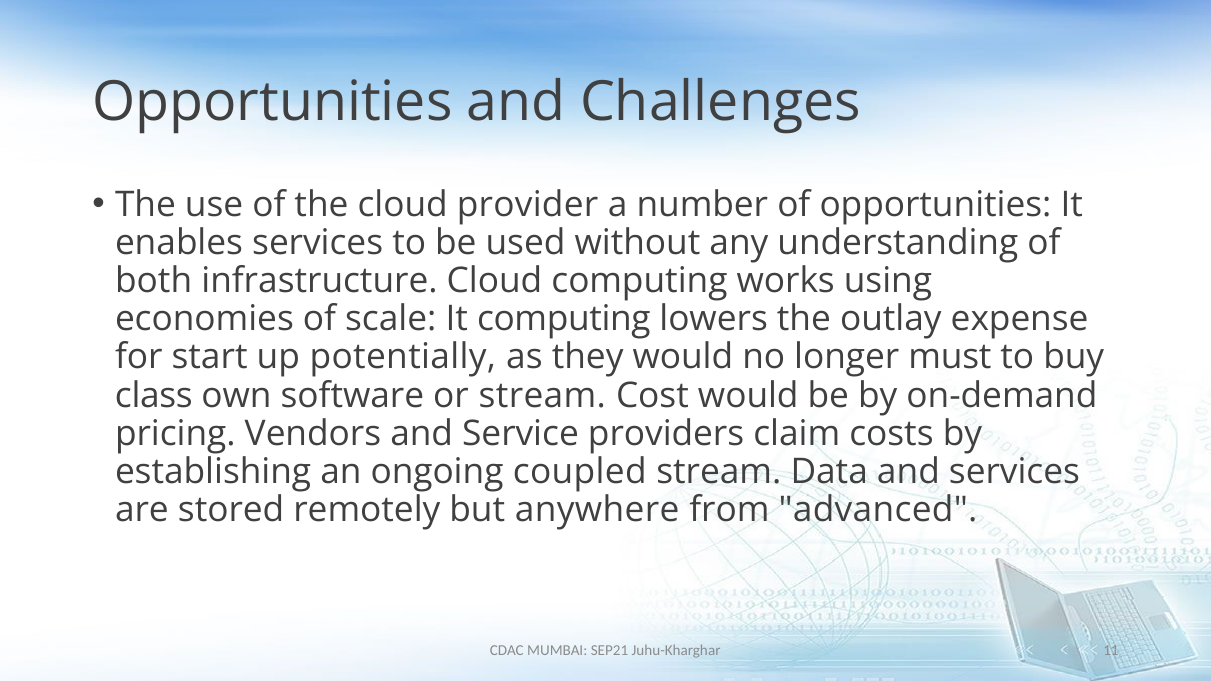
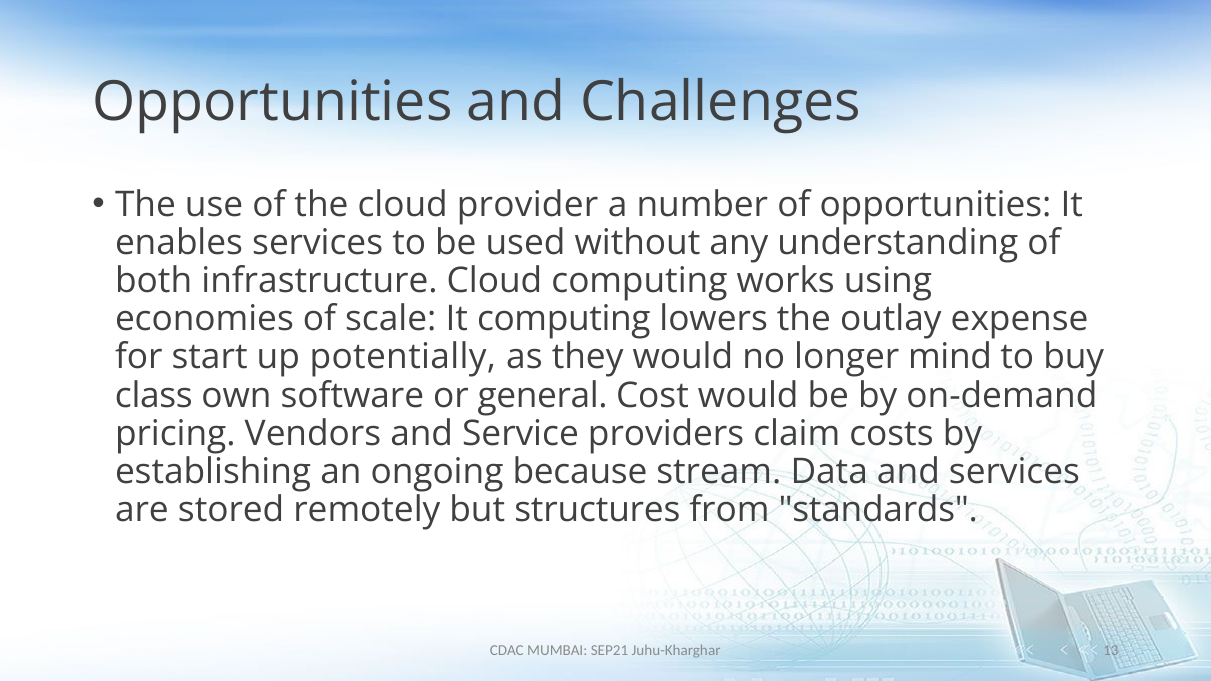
must: must -> mind
or stream: stream -> general
coupled: coupled -> because
anywhere: anywhere -> structures
advanced: advanced -> standards
11: 11 -> 13
